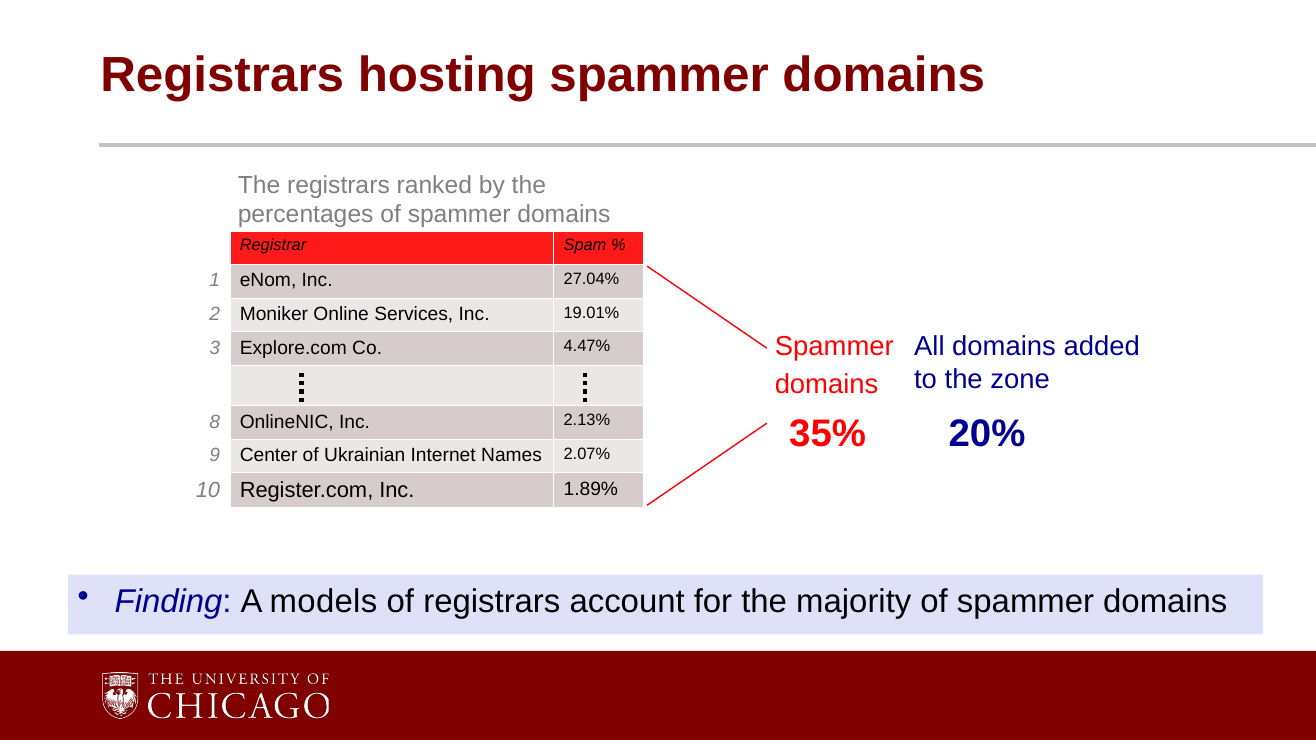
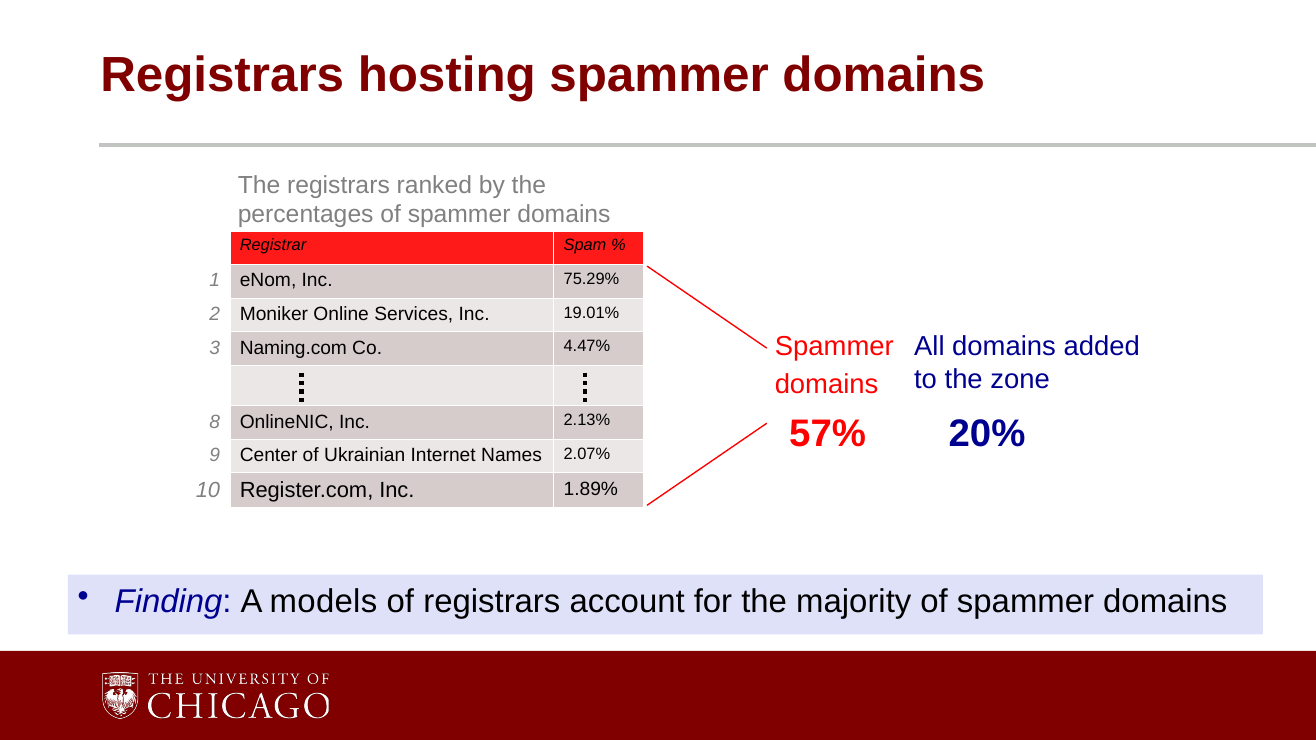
27.04%: 27.04% -> 75.29%
Explore.com: Explore.com -> Naming.com
35%: 35% -> 57%
